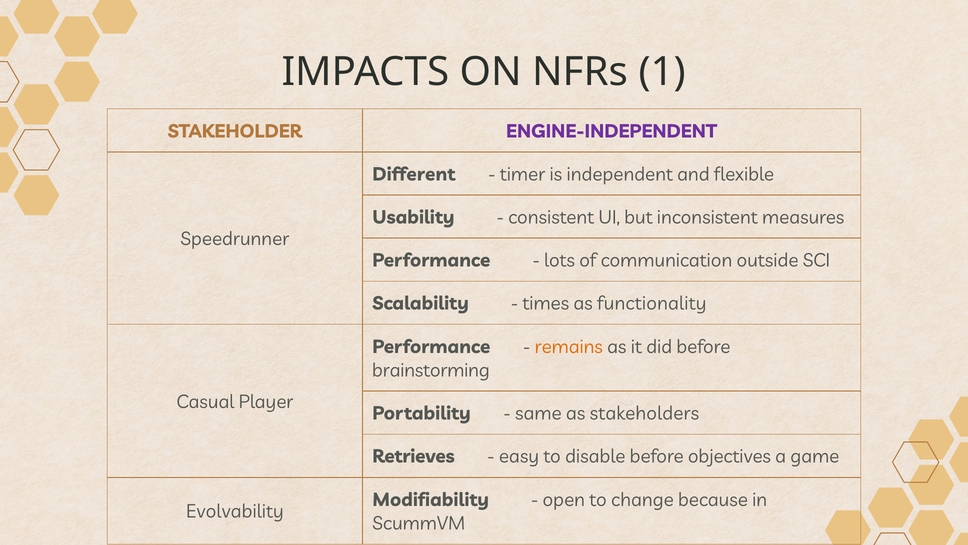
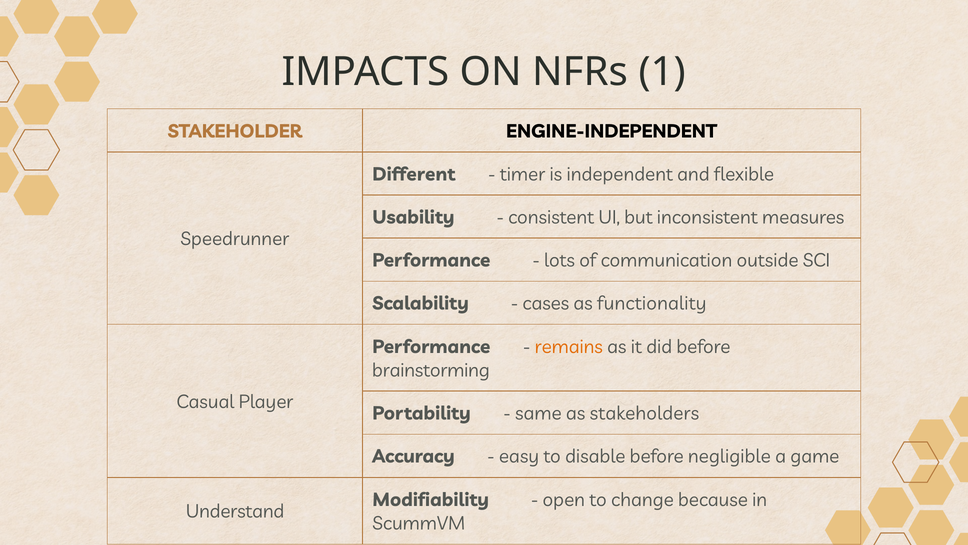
ENGINE-INDEPENDENT colour: purple -> black
times: times -> cases
Retrieves: Retrieves -> Accuracy
objectives: objectives -> negligible
Evolvability: Evolvability -> Understand
